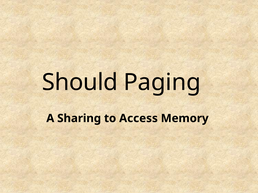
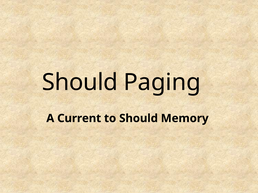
Sharing: Sharing -> Current
to Access: Access -> Should
